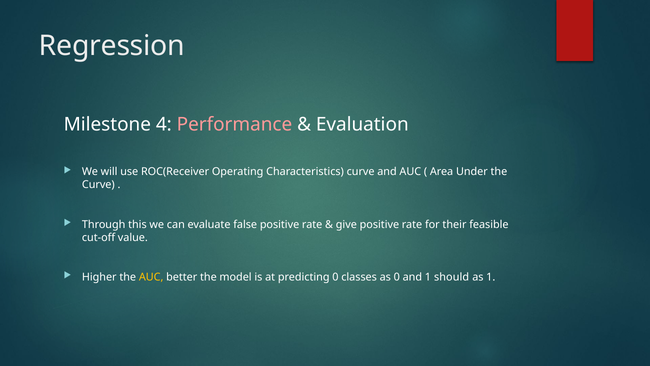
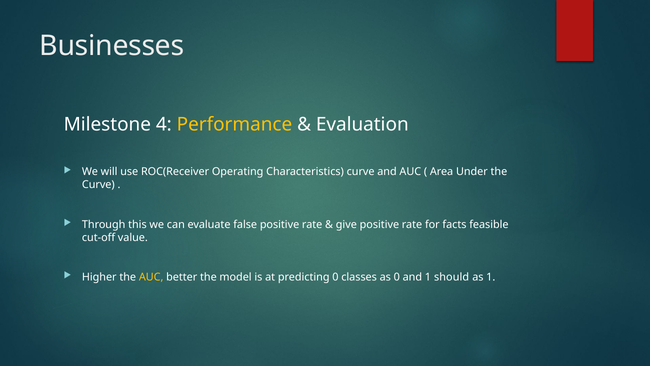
Regression: Regression -> Businesses
Performance colour: pink -> yellow
their: their -> facts
